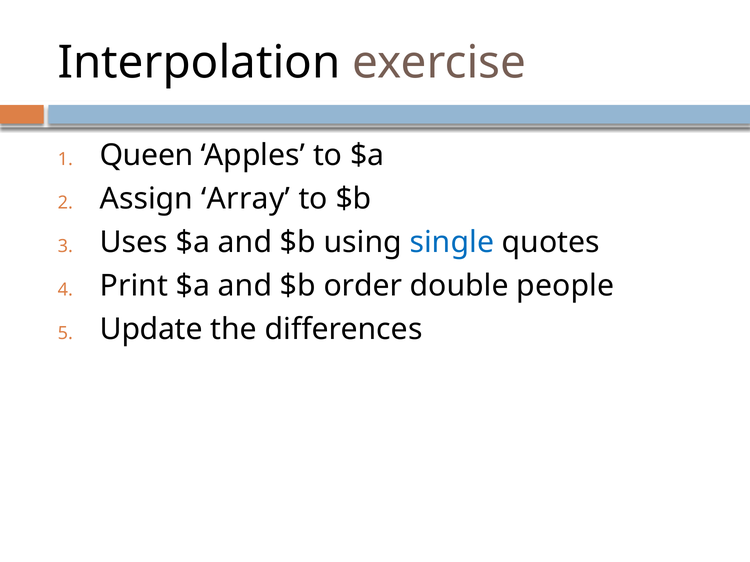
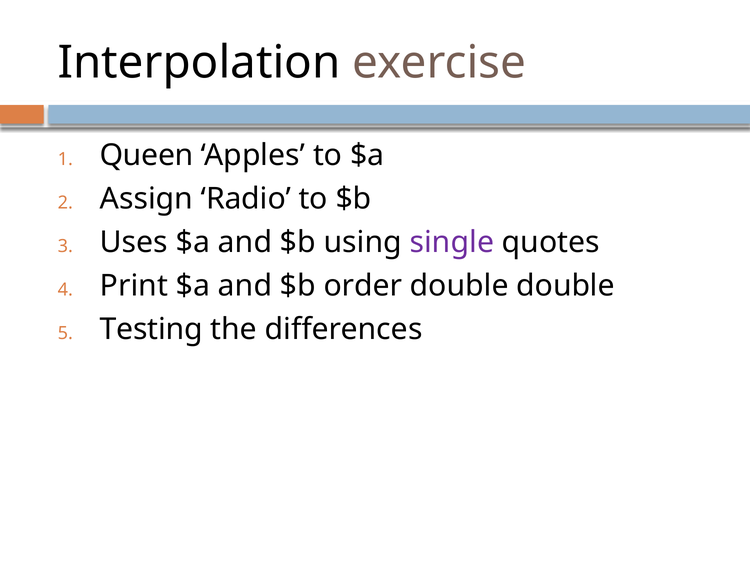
Array: Array -> Radio
single colour: blue -> purple
double people: people -> double
Update: Update -> Testing
